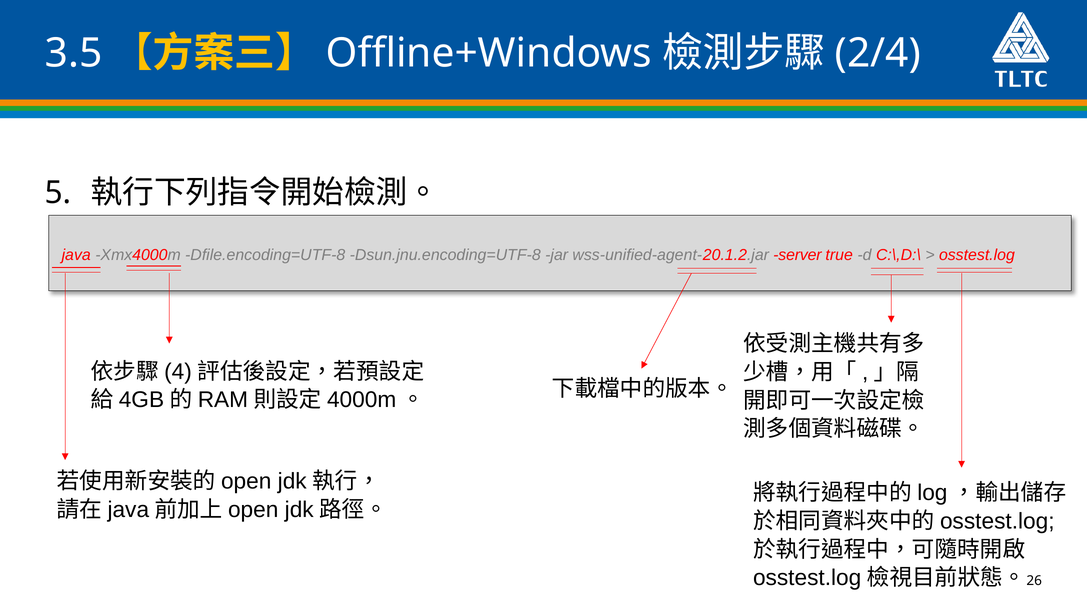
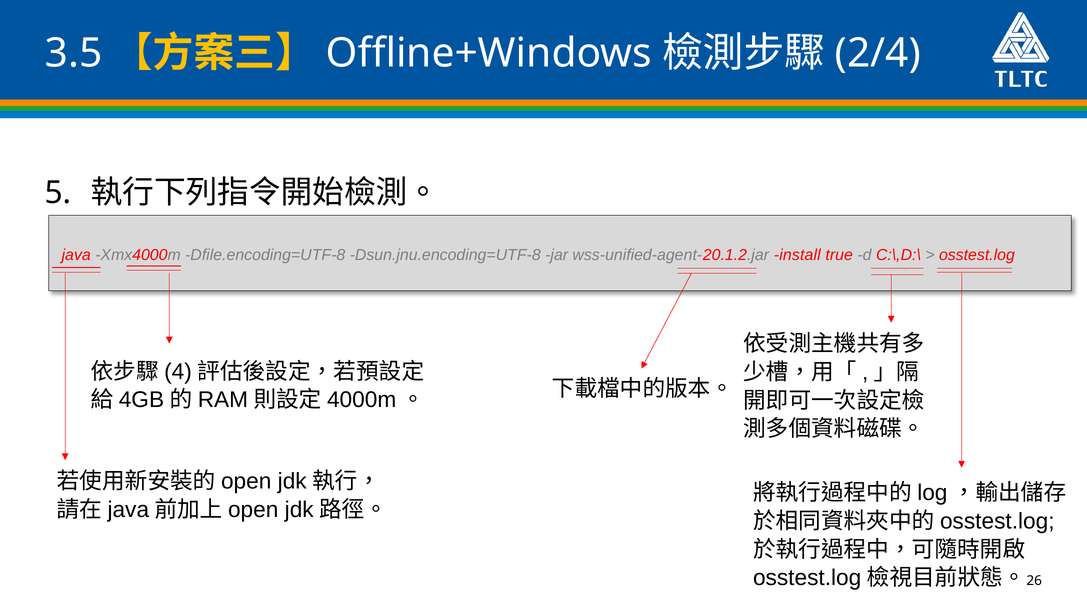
server: server -> install
